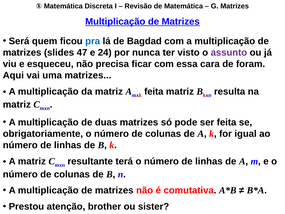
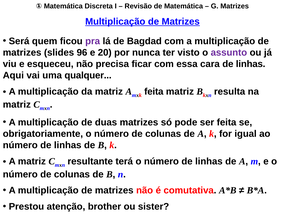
pra colour: blue -> purple
47: 47 -> 96
24: 24 -> 20
cara de foram: foram -> linhas
uma matrizes: matrizes -> qualquer
